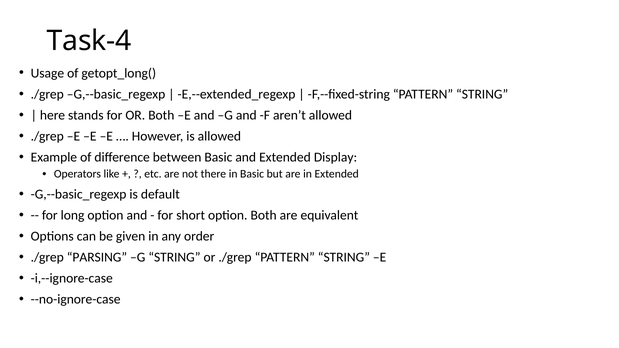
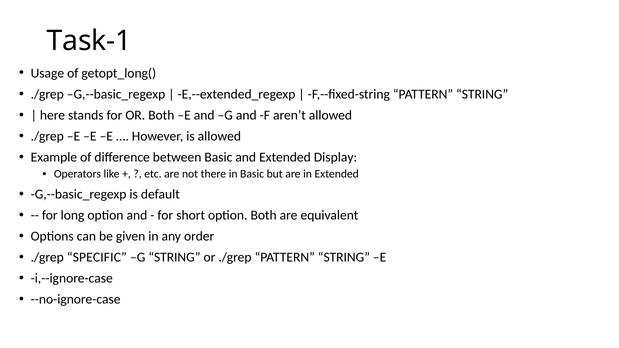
Task-4: Task-4 -> Task-1
PARSING: PARSING -> SPECIFIC
